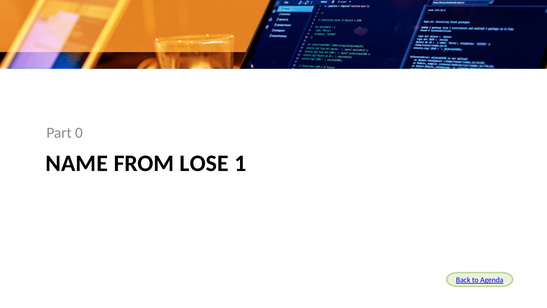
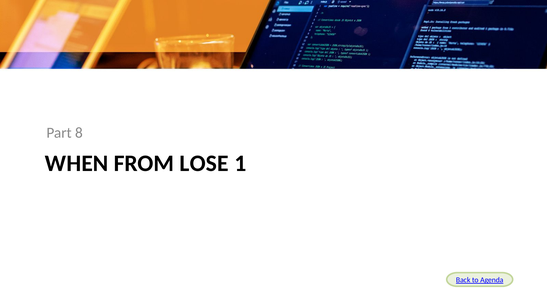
0: 0 -> 8
NAME: NAME -> WHEN
